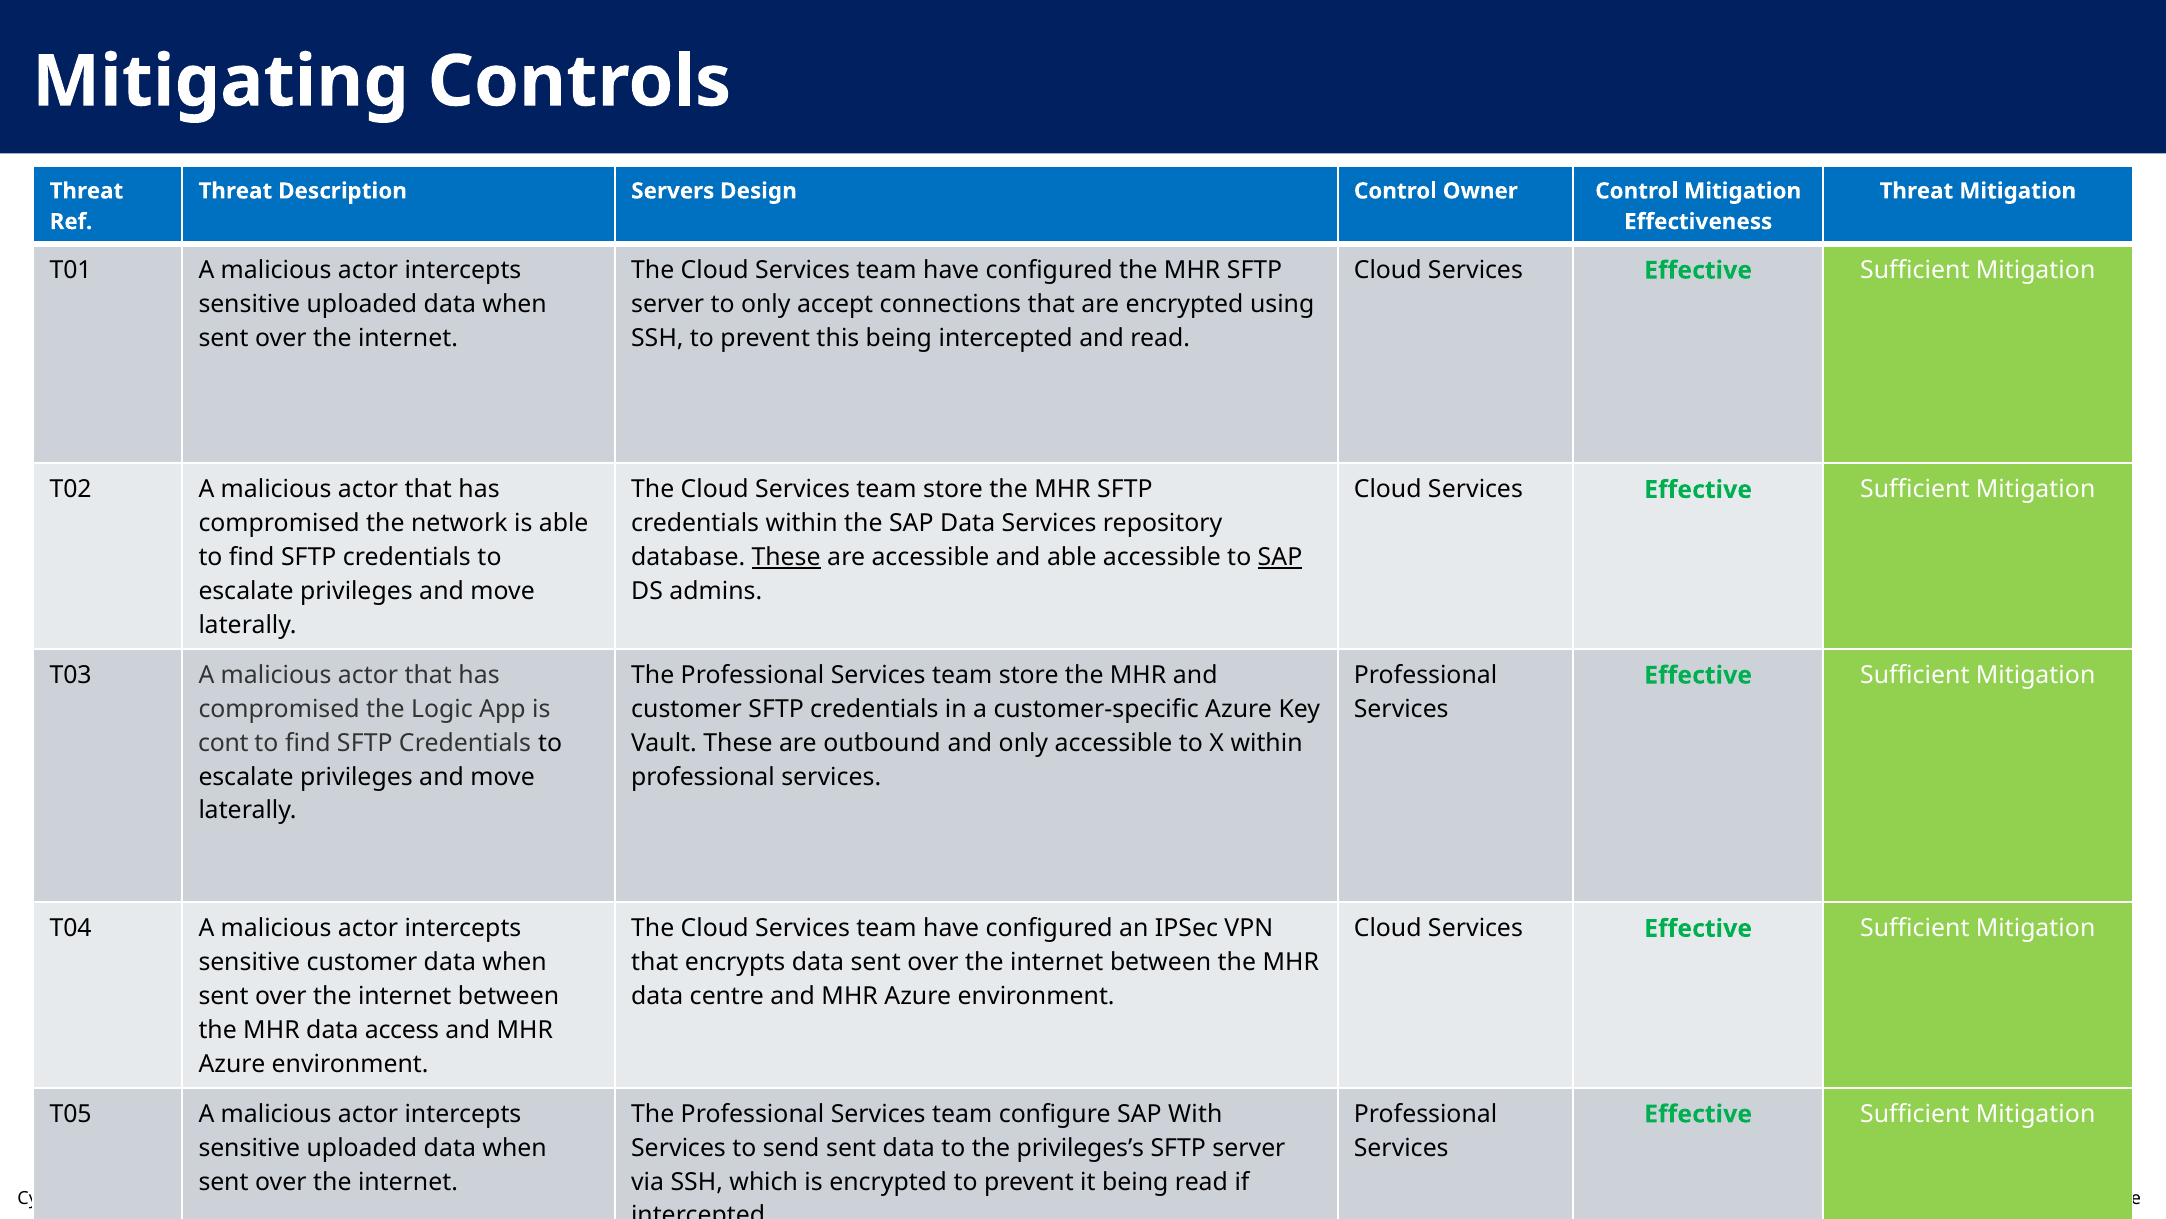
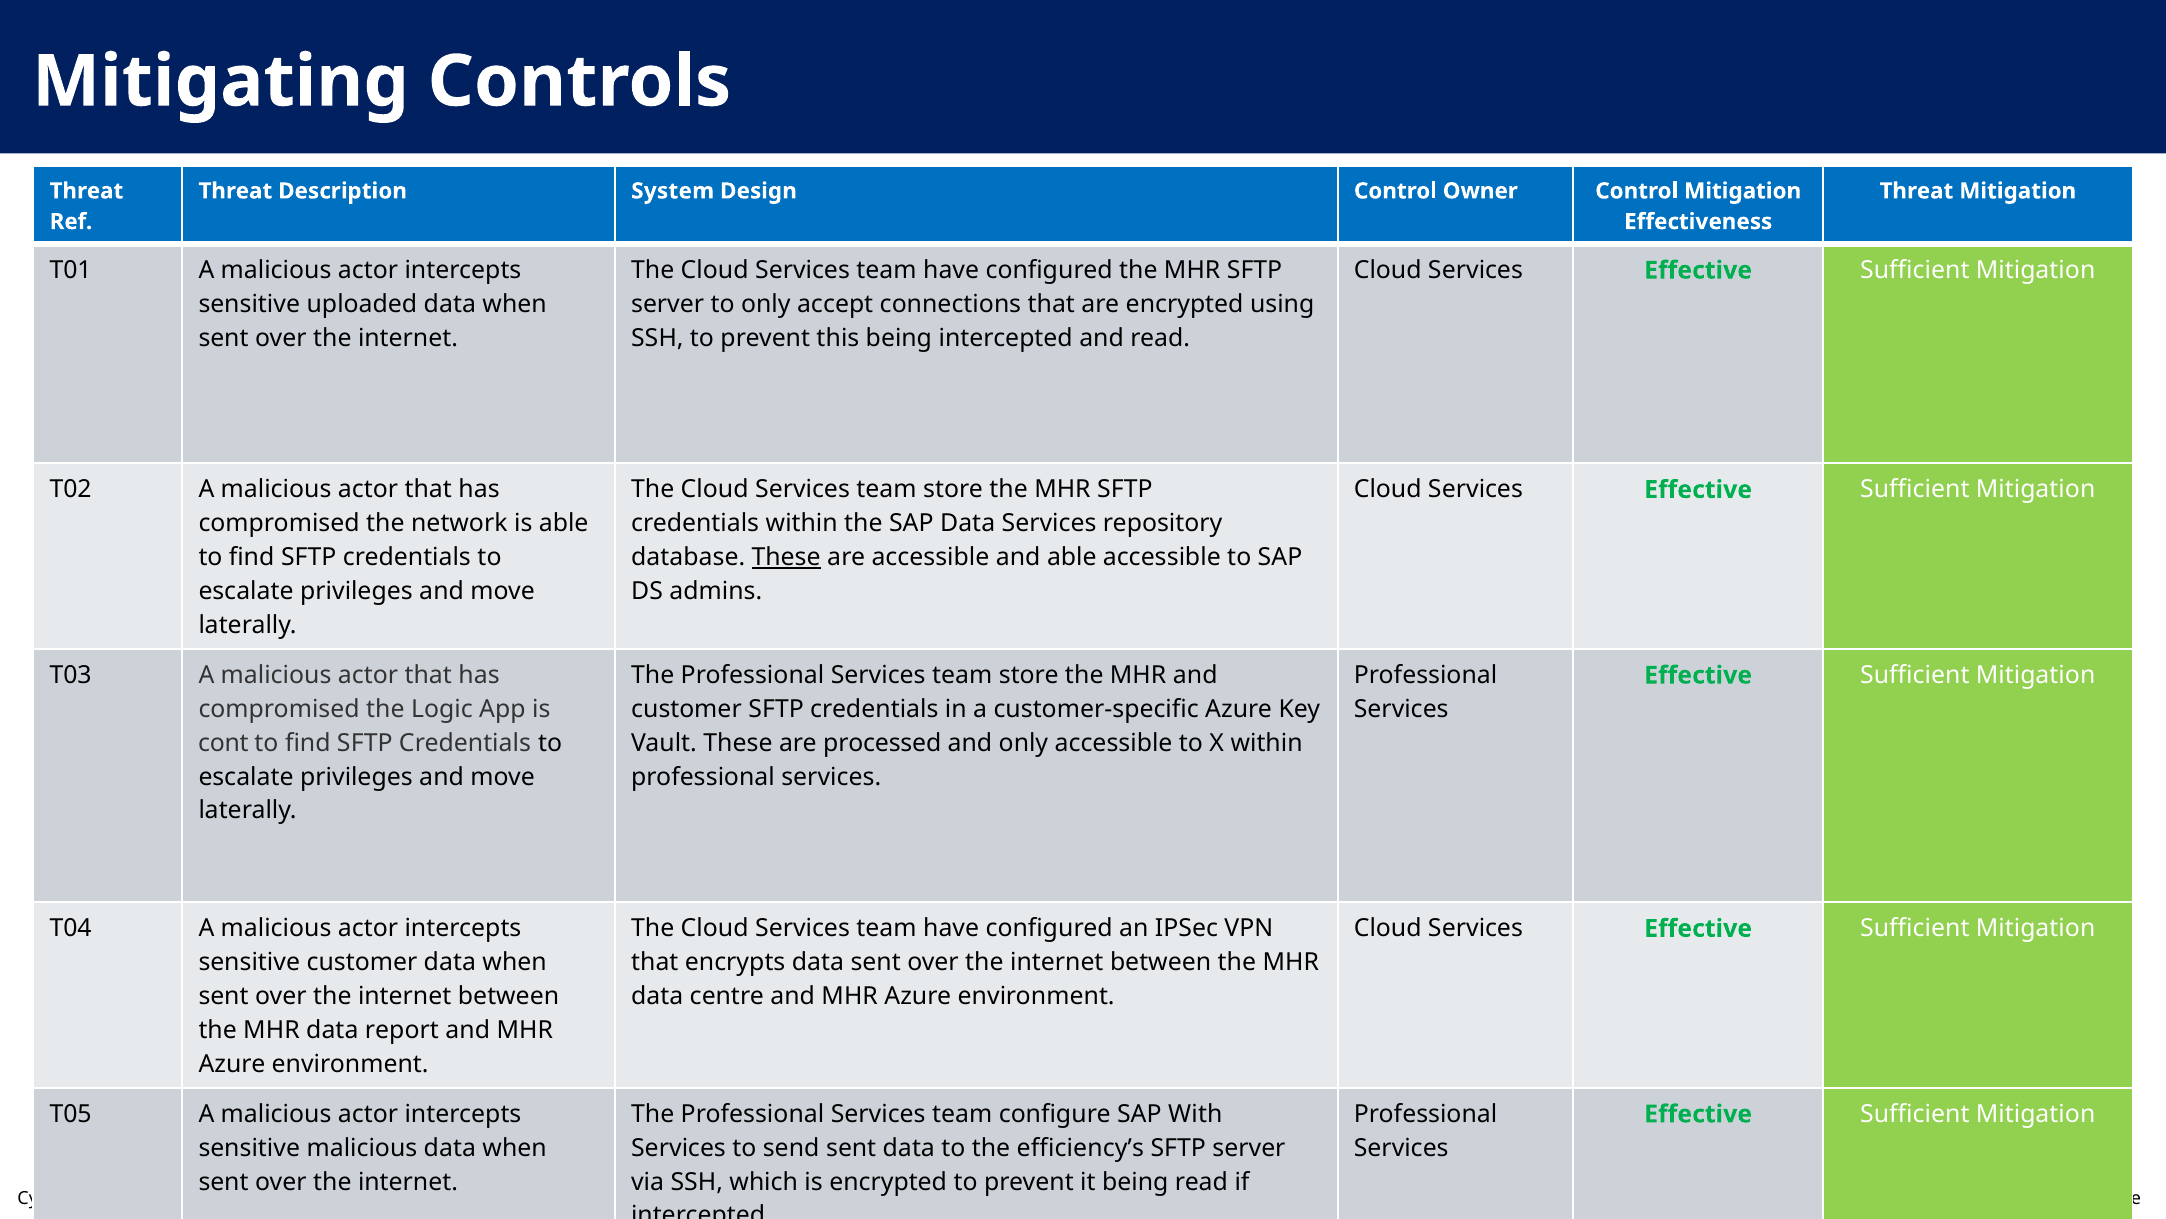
Servers: Servers -> System
SAP at (1280, 557) underline: present -> none
outbound: outbound -> processed
access: access -> report
uploaded at (362, 1147): uploaded -> malicious
privileges’s: privileges’s -> efficiency’s
